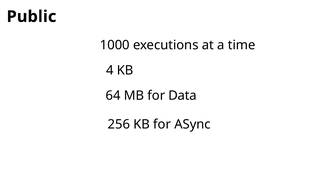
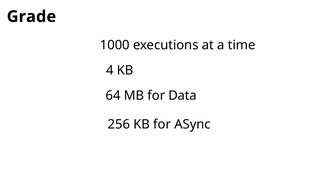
Public: Public -> Grade
